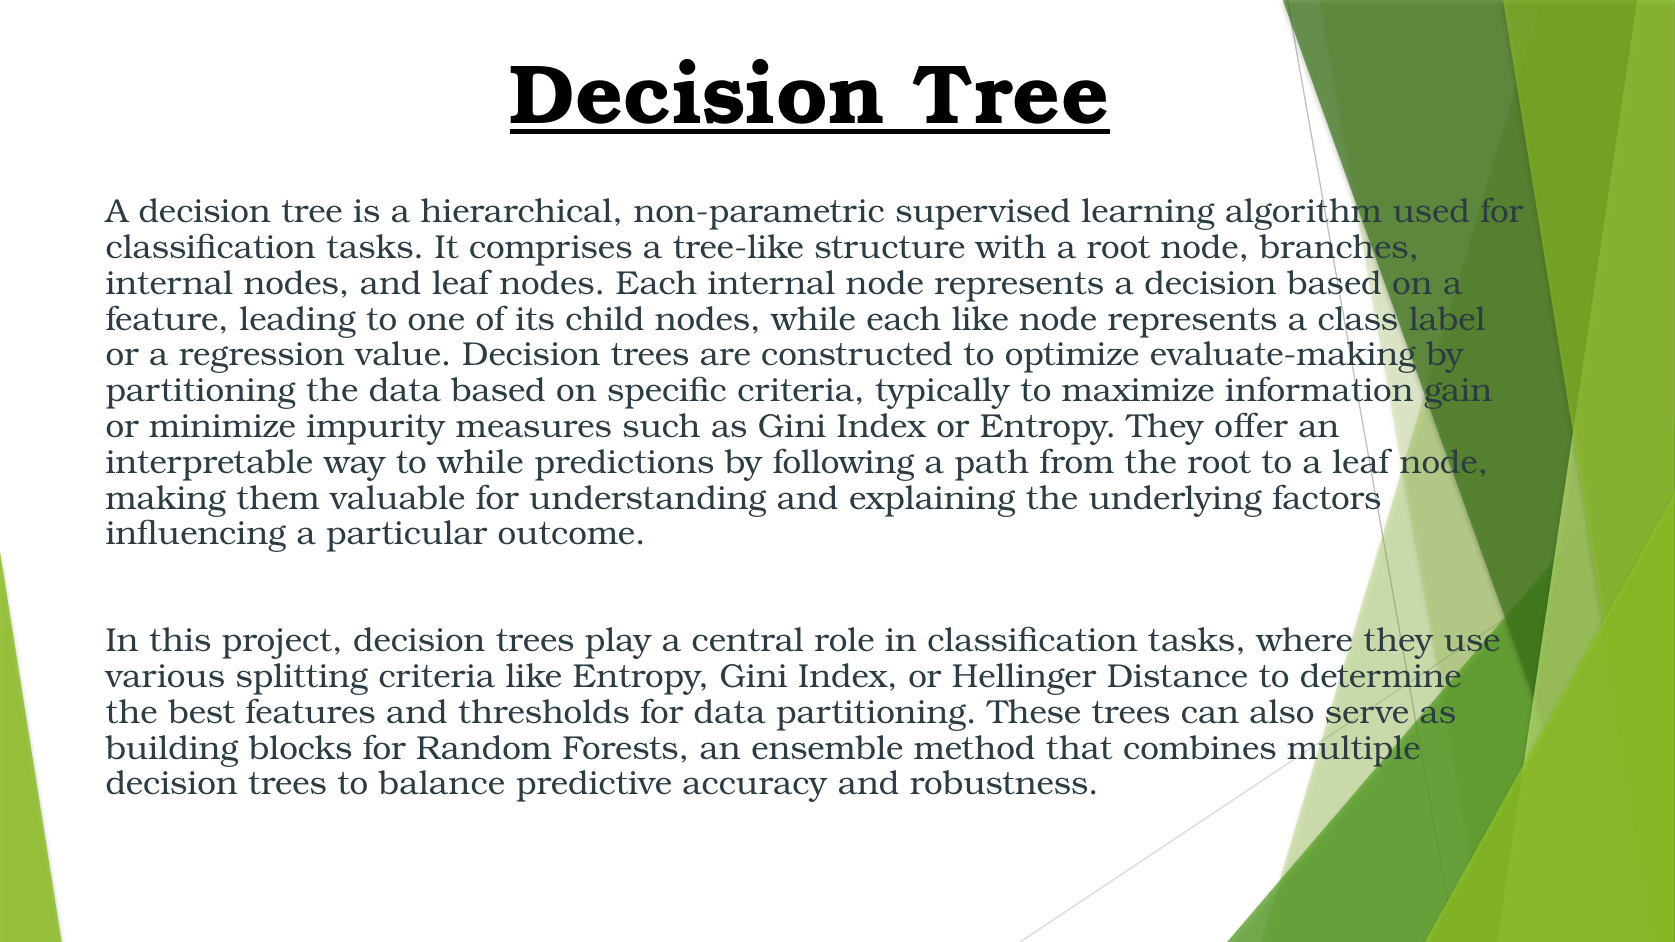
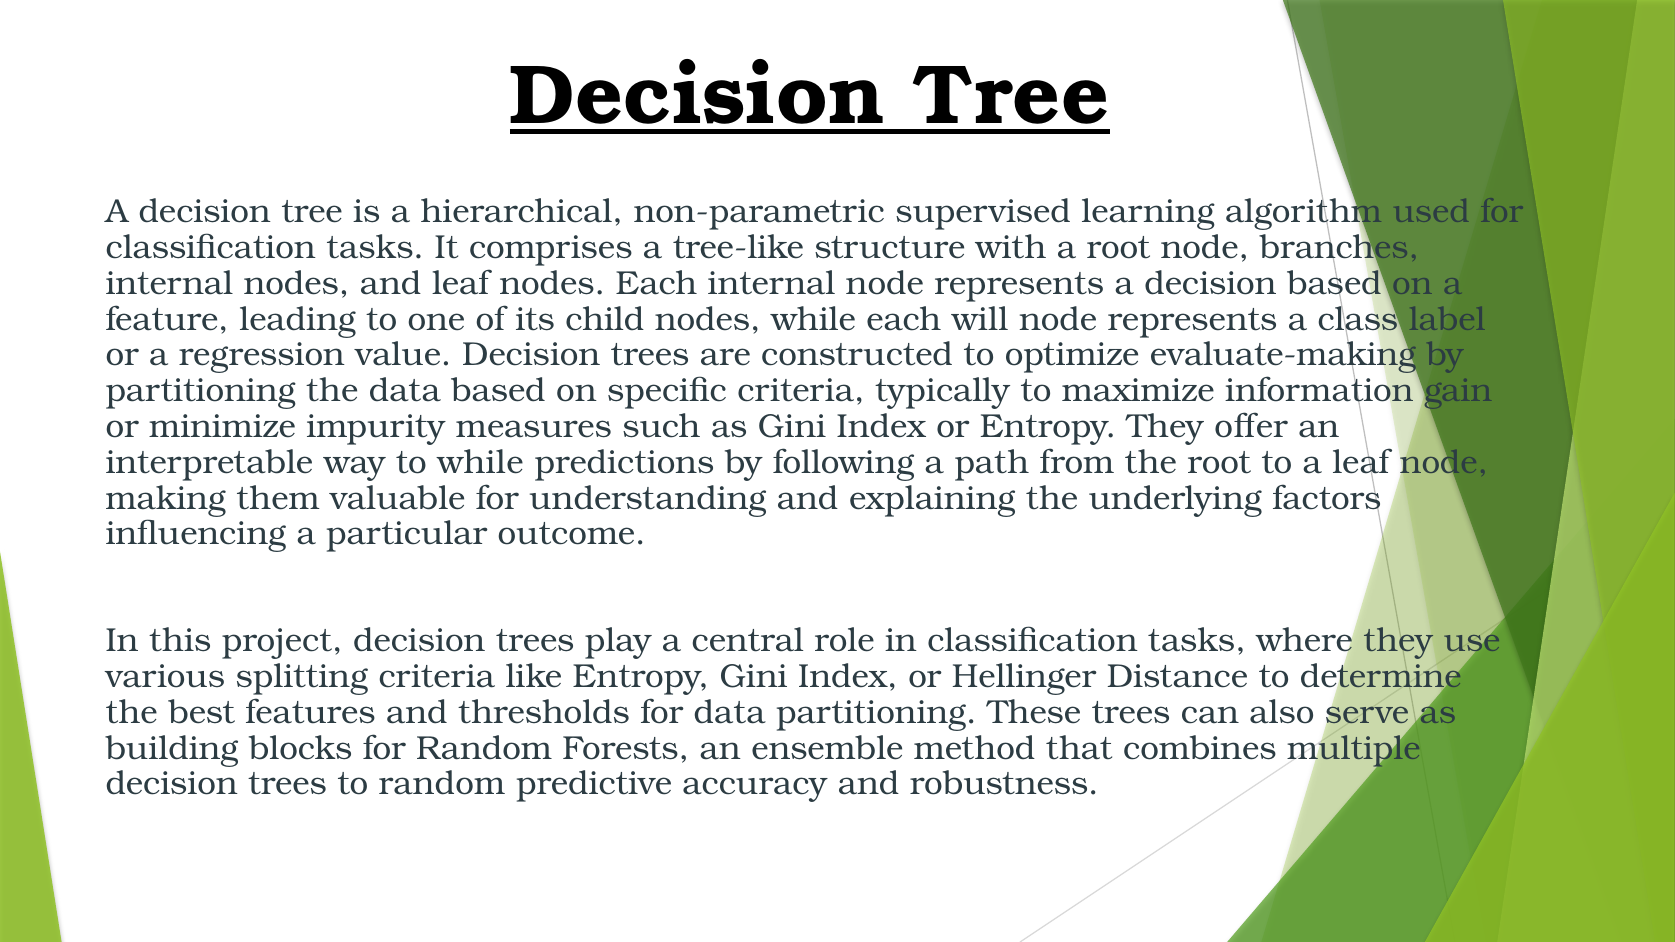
each like: like -> will
to balance: balance -> random
